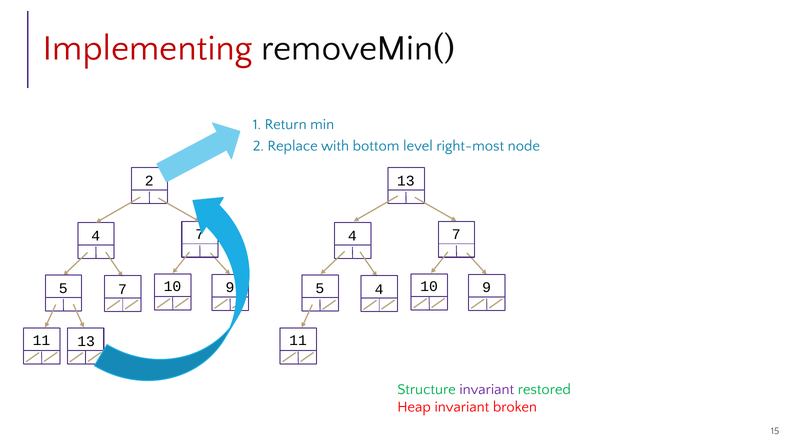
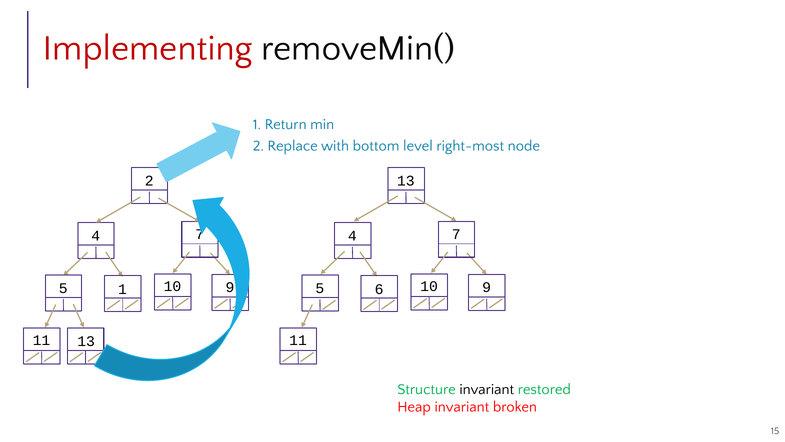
5 7: 7 -> 1
5 4: 4 -> 6
invariant at (487, 389) colour: purple -> black
